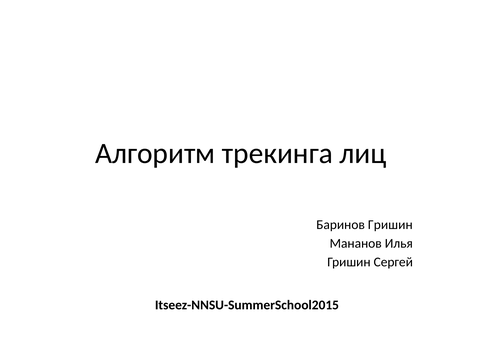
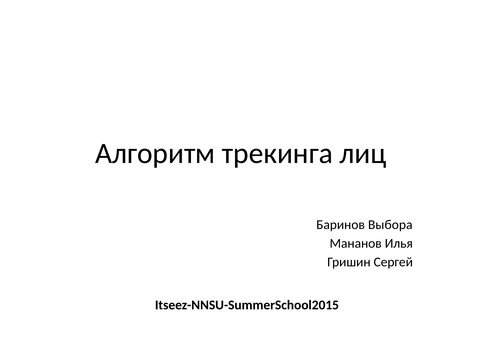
Баринов Гришин: Гришин -> Выбора
